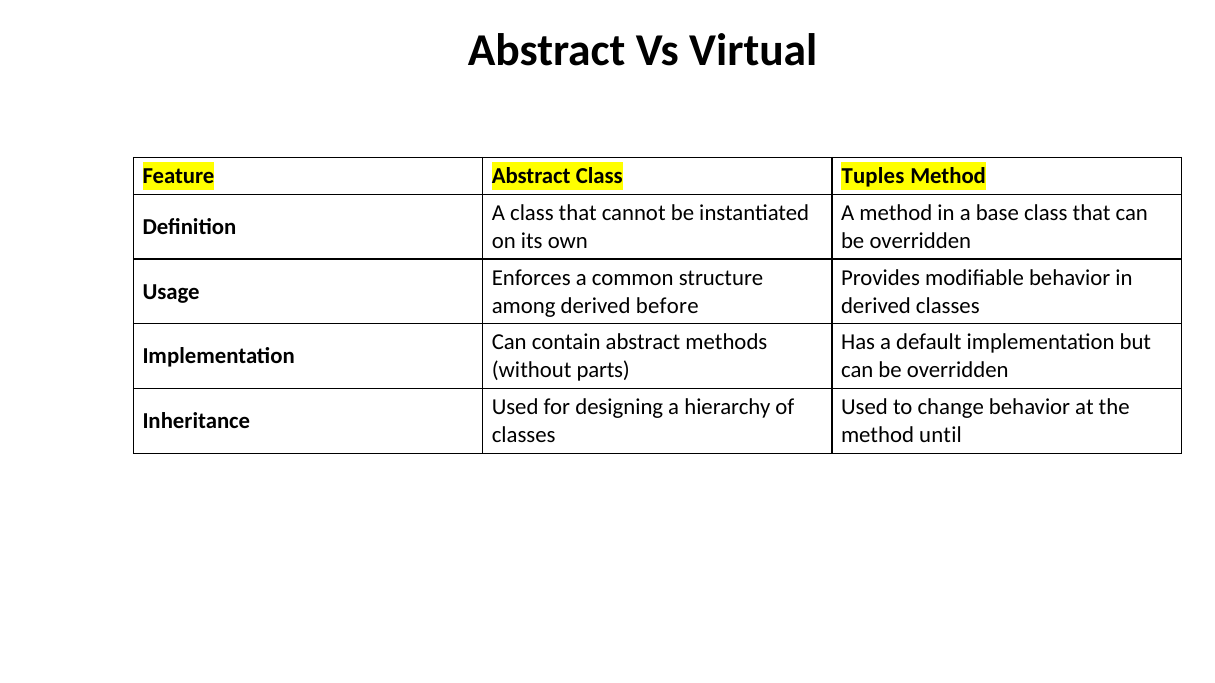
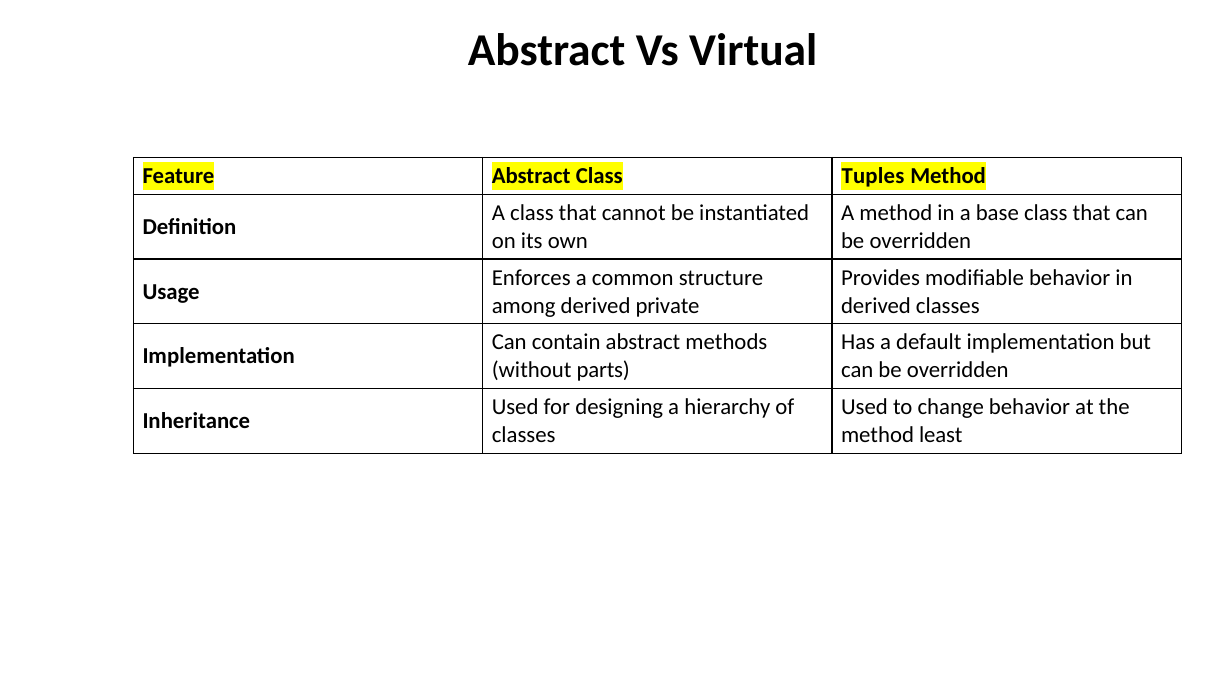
before: before -> private
until: until -> least
